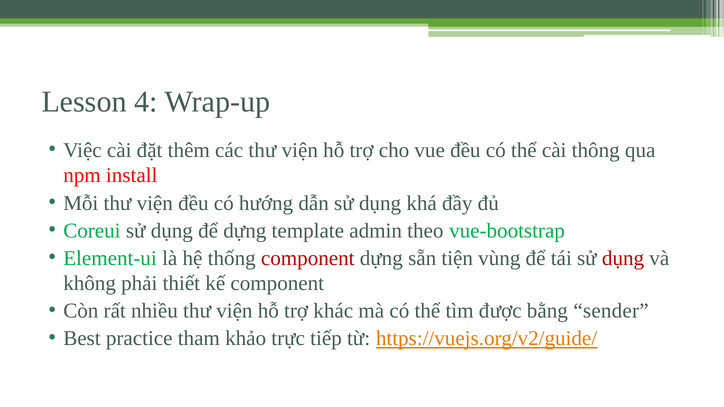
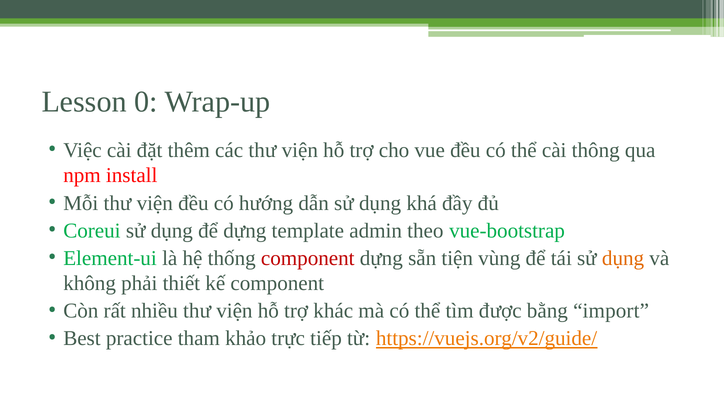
4: 4 -> 0
dụng at (623, 258) colour: red -> orange
sender: sender -> import
